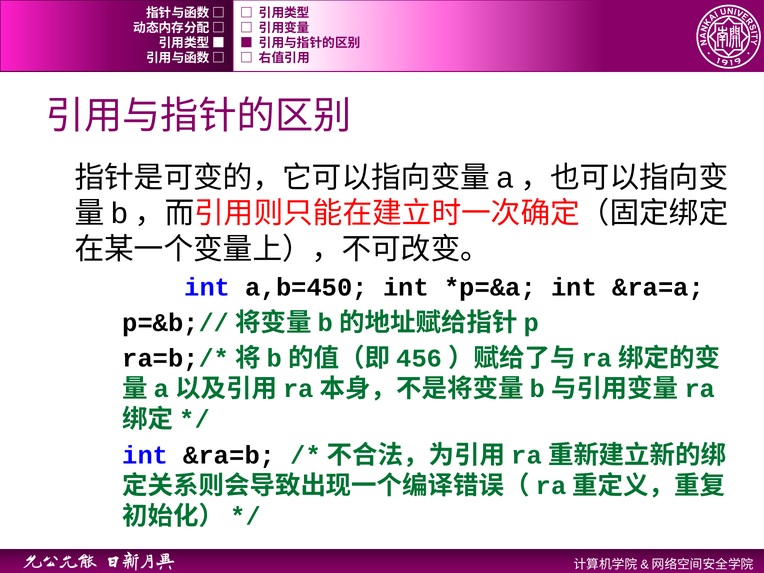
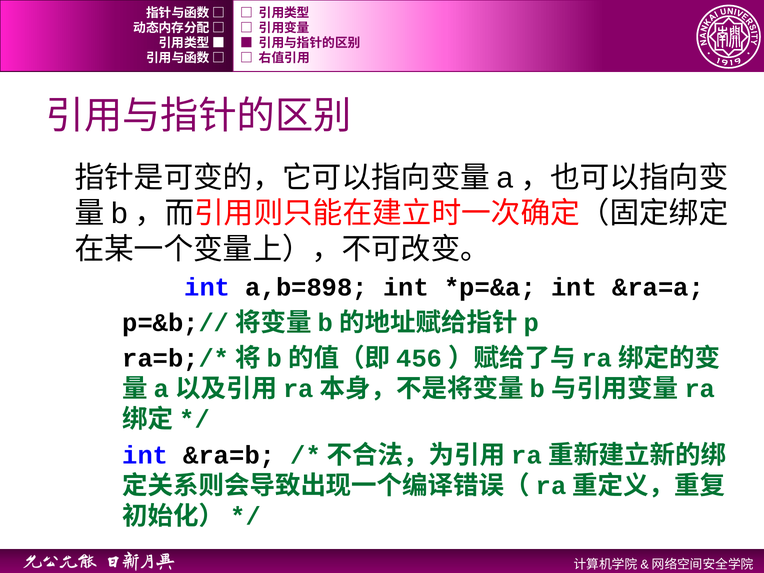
a,b=450: a,b=450 -> a,b=898
